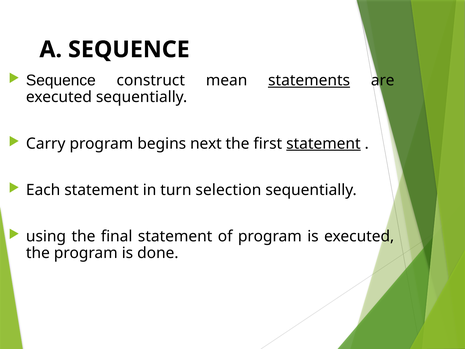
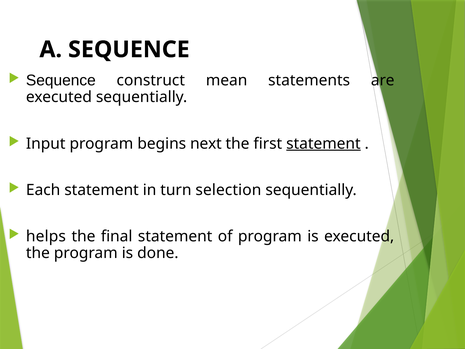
statements underline: present -> none
Carry: Carry -> Input
using: using -> helps
